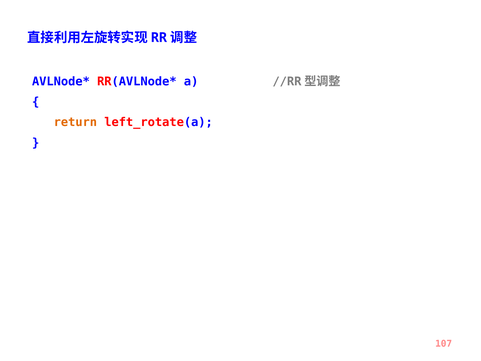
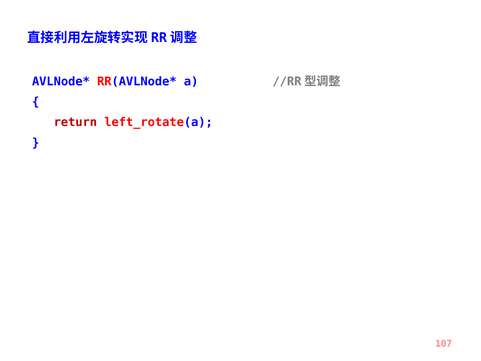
return colour: orange -> red
